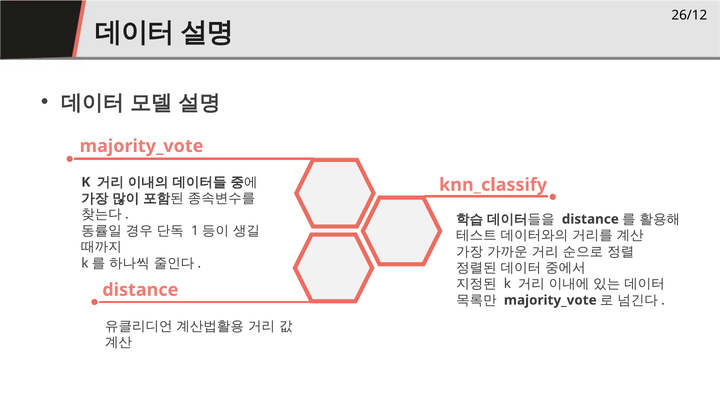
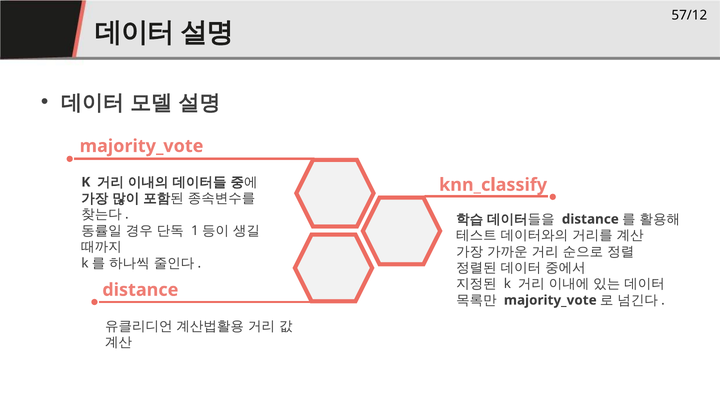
26/12: 26/12 -> 57/12
